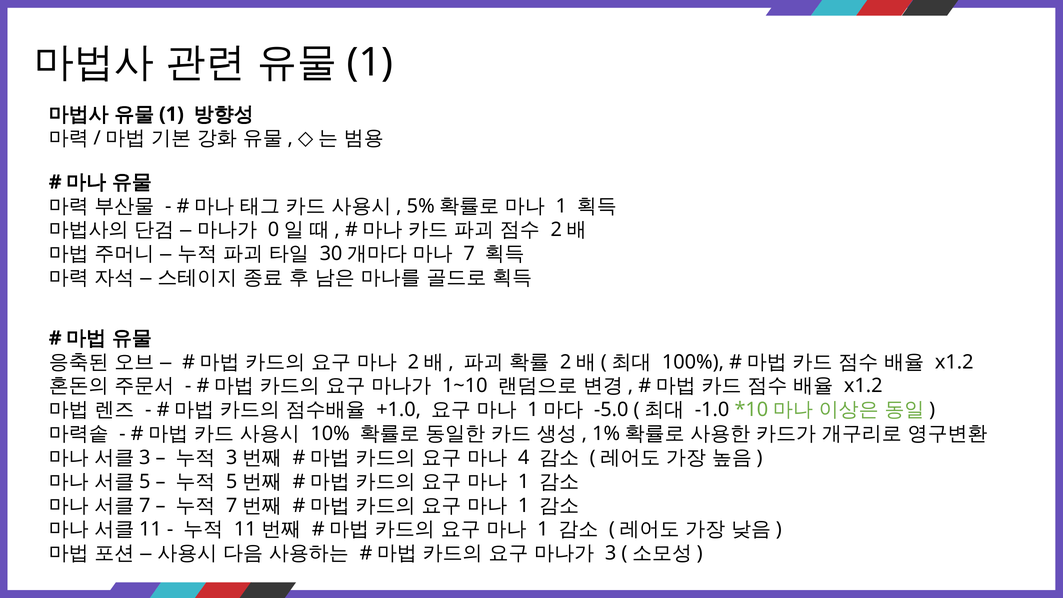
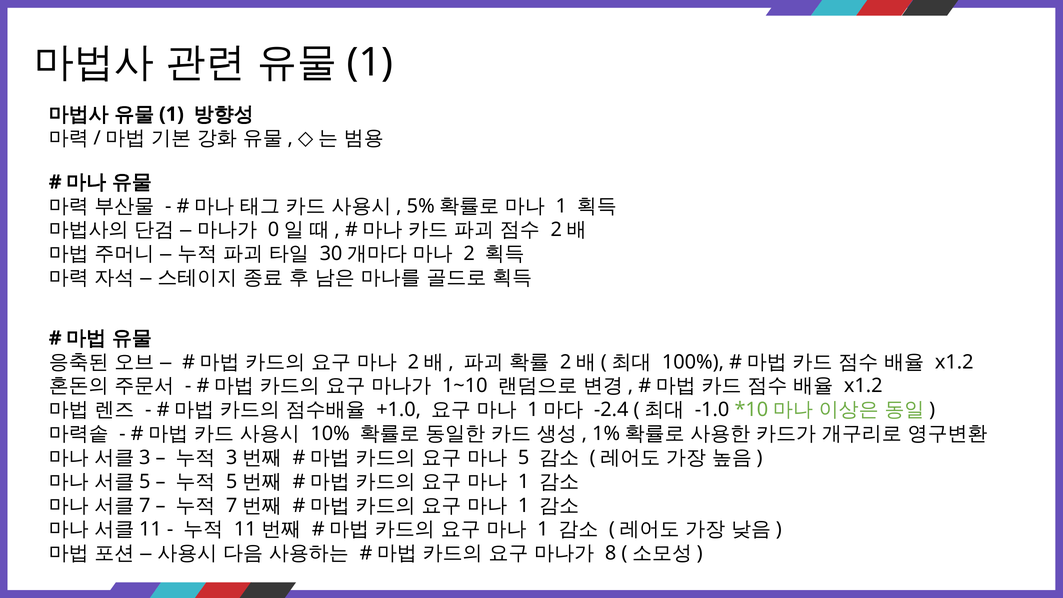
7: 7 -> 2
-5.0: -5.0 -> -2.4
4: 4 -> 5
3: 3 -> 8
